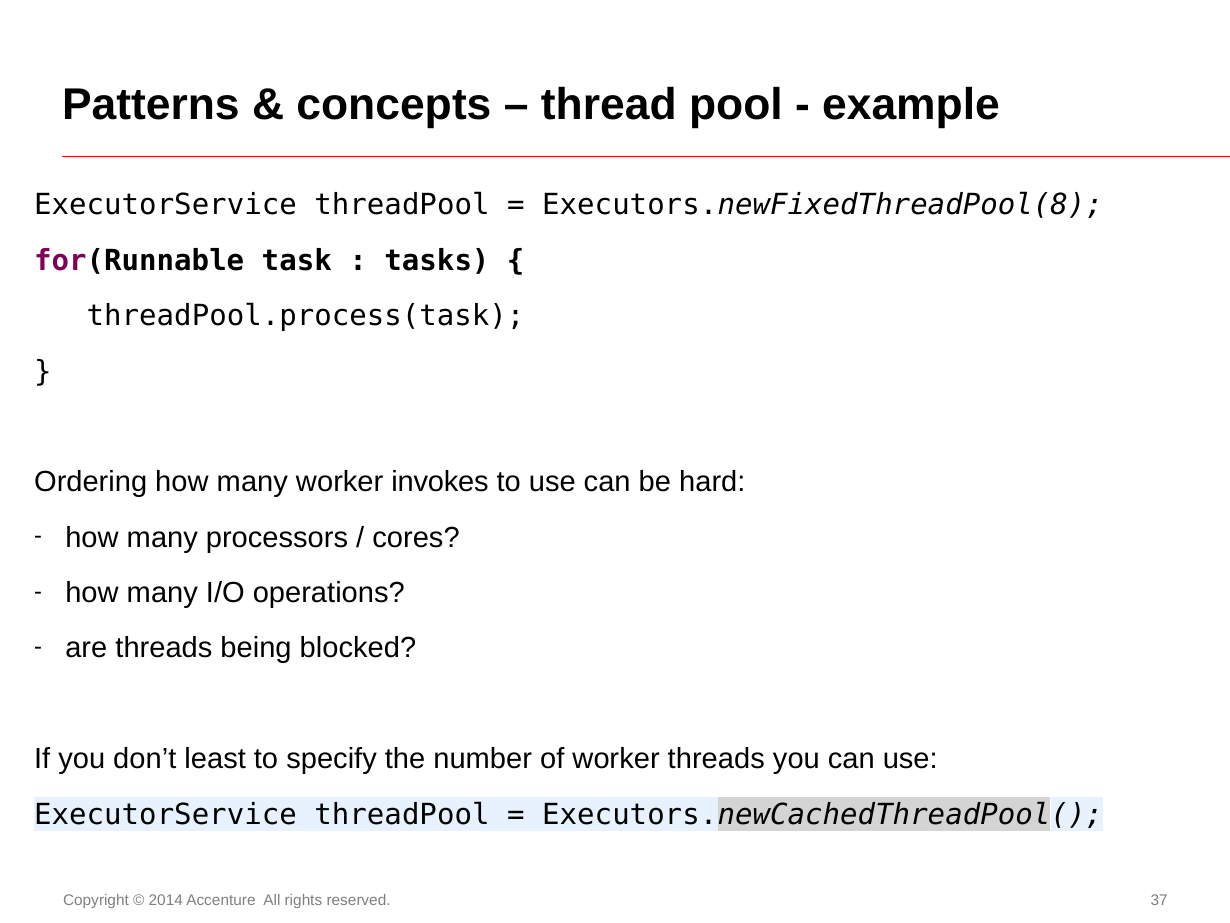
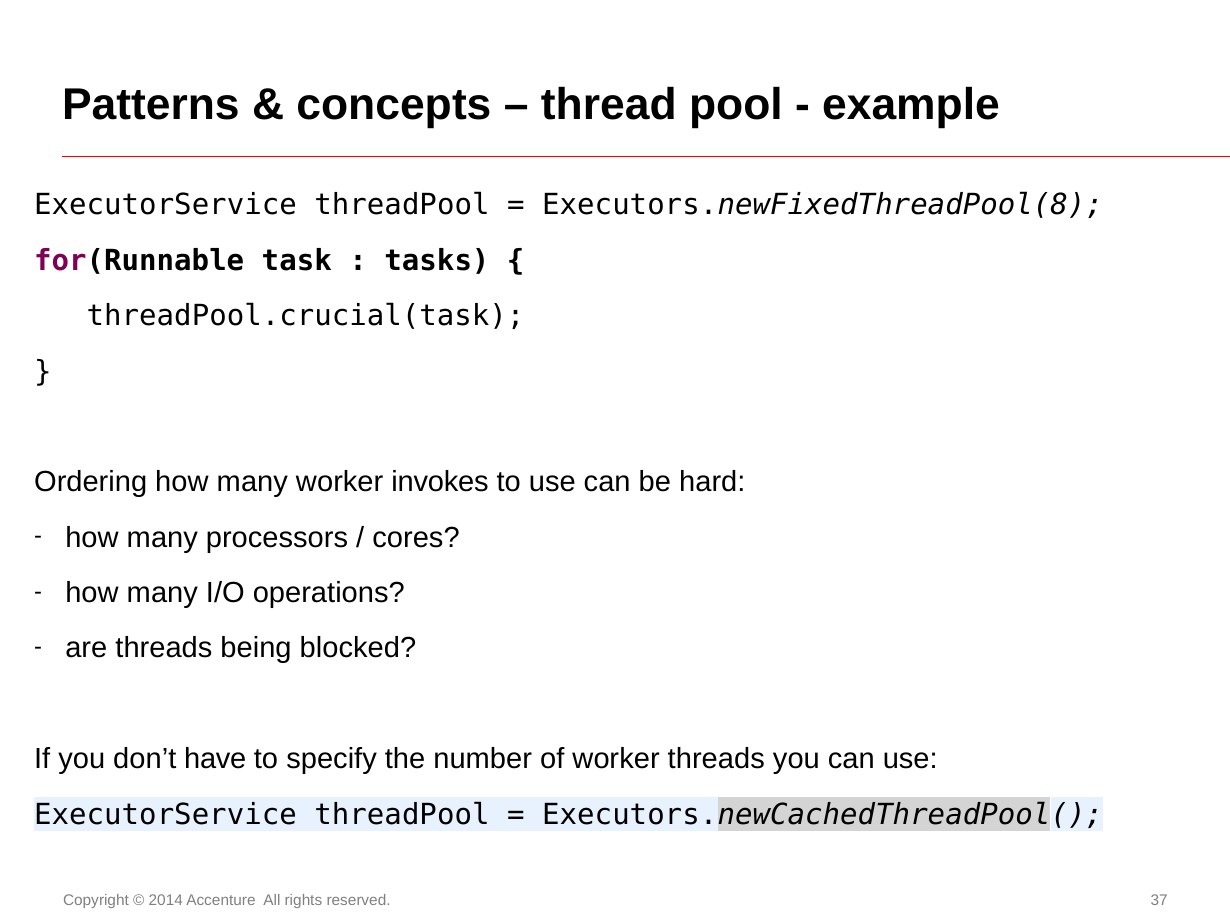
threadPool.process(task: threadPool.process(task -> threadPool.crucial(task
least: least -> have
